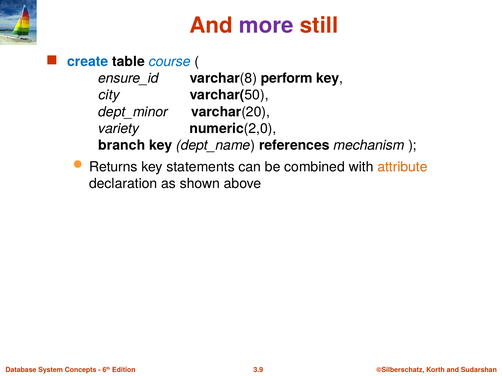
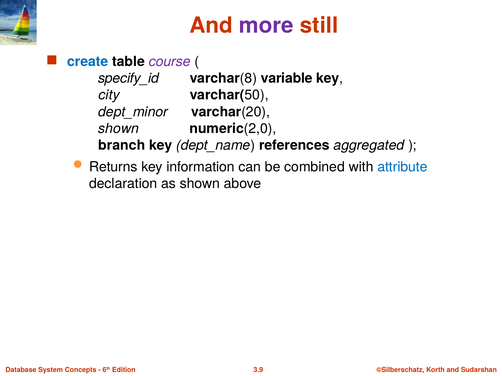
course colour: blue -> purple
ensure_id: ensure_id -> specify_id
perform: perform -> variable
variety at (119, 129): variety -> shown
mechanism: mechanism -> aggregated
statements: statements -> information
attribute colour: orange -> blue
